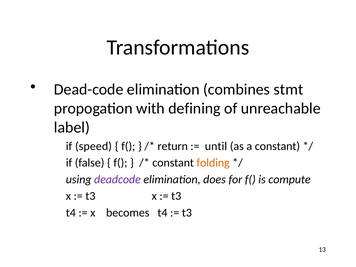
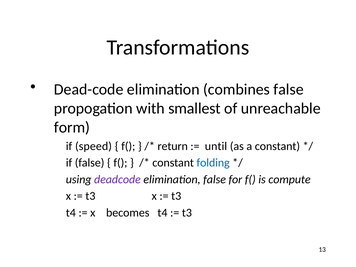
combines stmt: stmt -> false
defining: defining -> smallest
label: label -> form
folding colour: orange -> blue
elimination does: does -> false
